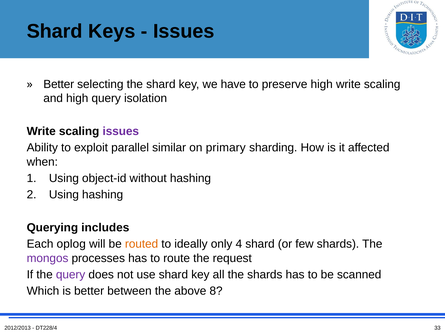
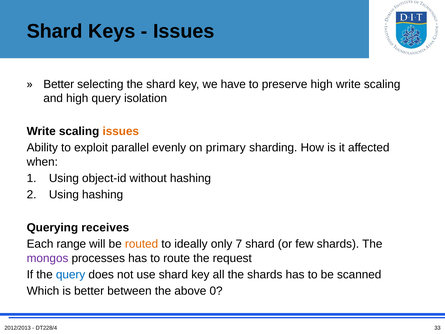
issues at (121, 131) colour: purple -> orange
similar: similar -> evenly
includes: includes -> receives
oplog: oplog -> range
4: 4 -> 7
query at (71, 274) colour: purple -> blue
8: 8 -> 0
